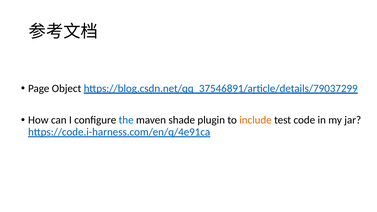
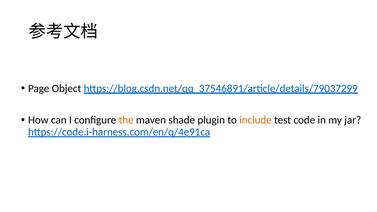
the colour: blue -> orange
